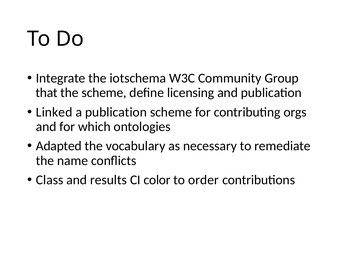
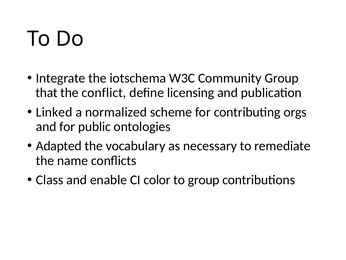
the scheme: scheme -> conflict
a publication: publication -> normalized
which: which -> public
results: results -> enable
to order: order -> group
